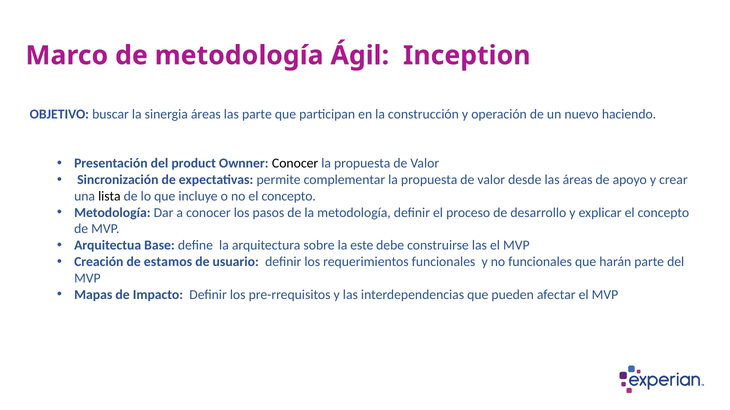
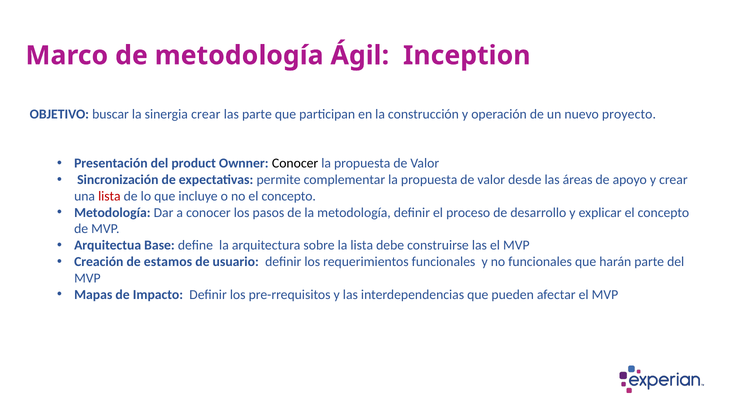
sinergia áreas: áreas -> crear
haciendo: haciendo -> proyecto
lista at (109, 196) colour: black -> red
la este: este -> lista
